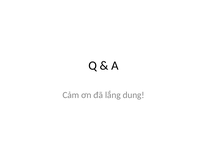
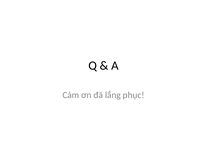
dung: dung -> phục
